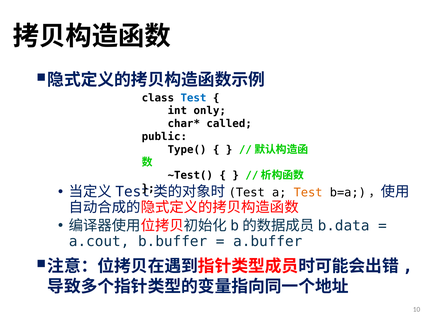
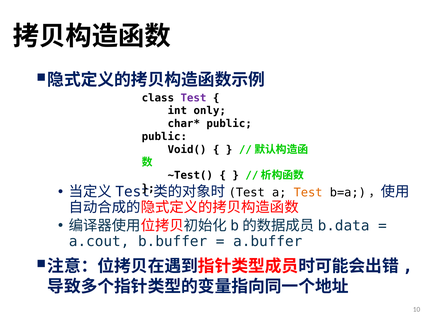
Test at (193, 98) colour: blue -> purple
called at (229, 124): called -> public
Type(: Type( -> Void(
